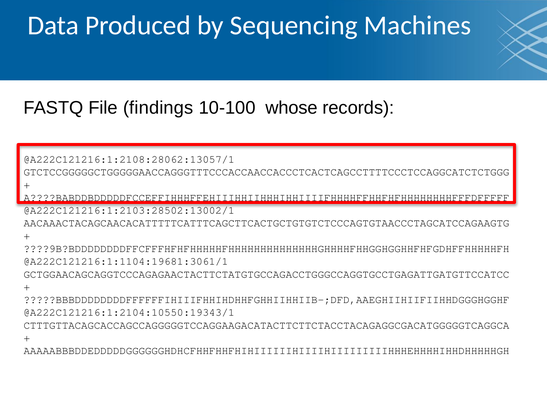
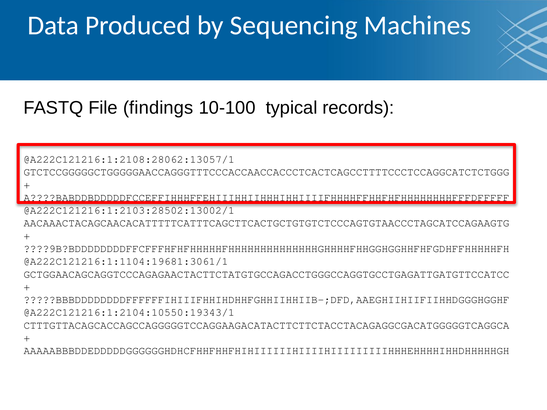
whose: whose -> typical
